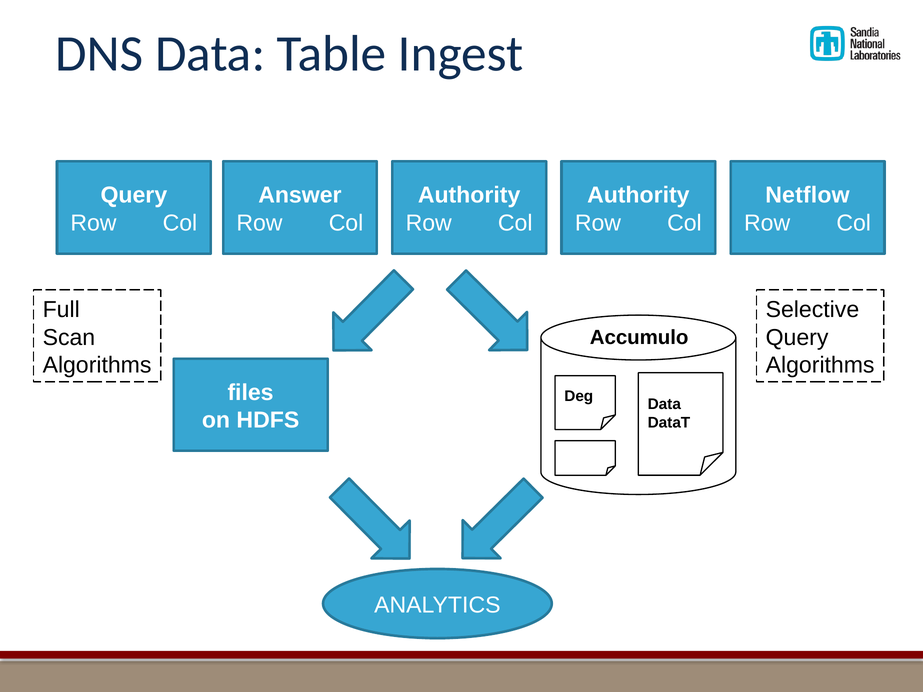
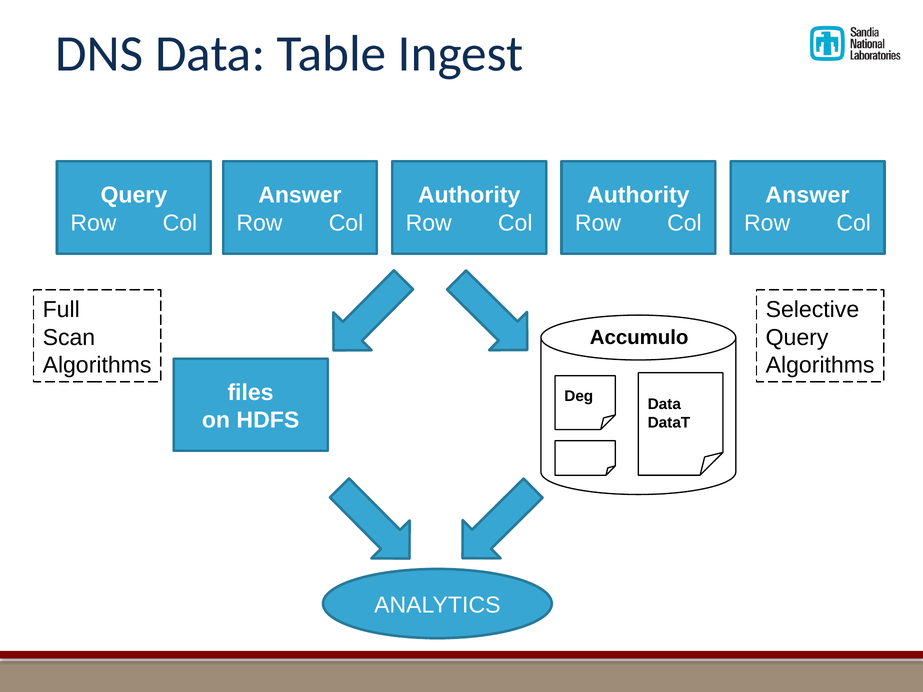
Netflow at (807, 195): Netflow -> Answer
